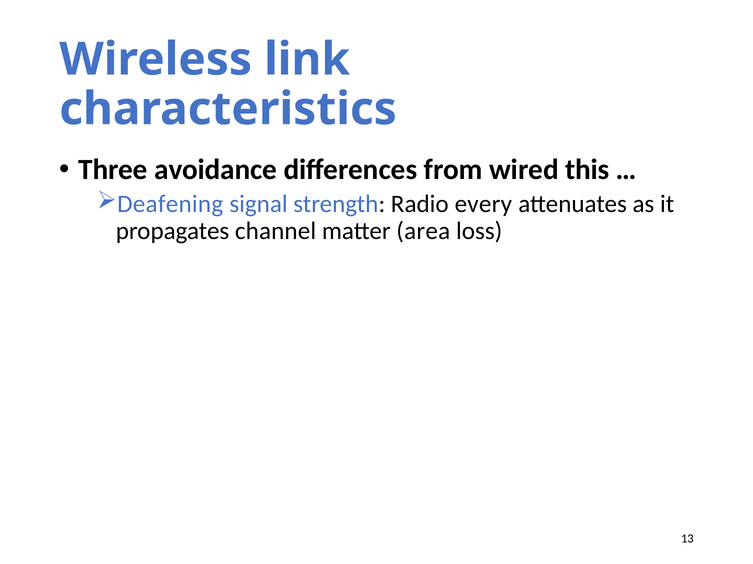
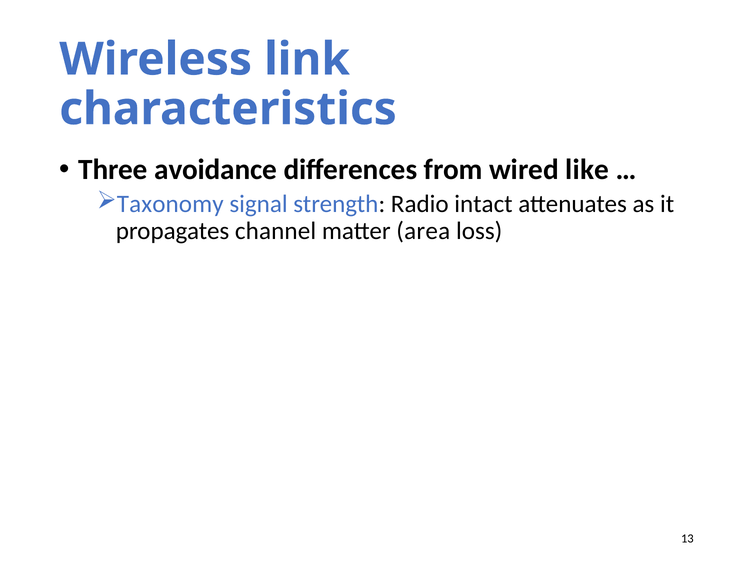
this: this -> like
Deafening: Deafening -> Taxonomy
every: every -> intact
